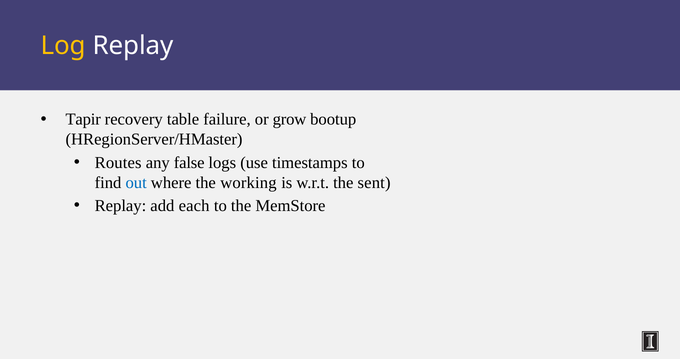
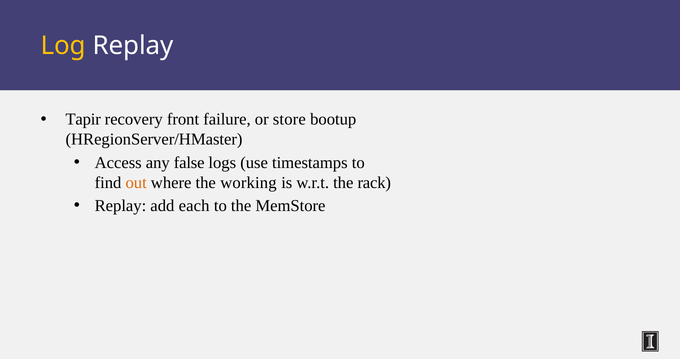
table: table -> front
grow: grow -> store
Routes: Routes -> Access
out colour: blue -> orange
sent: sent -> rack
